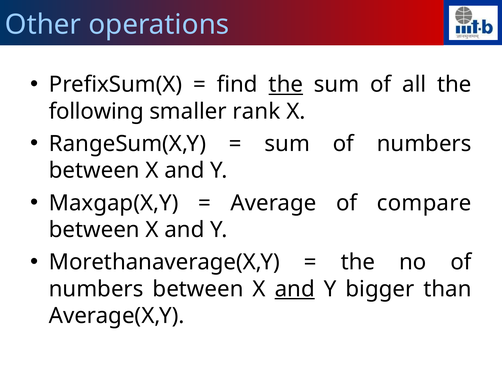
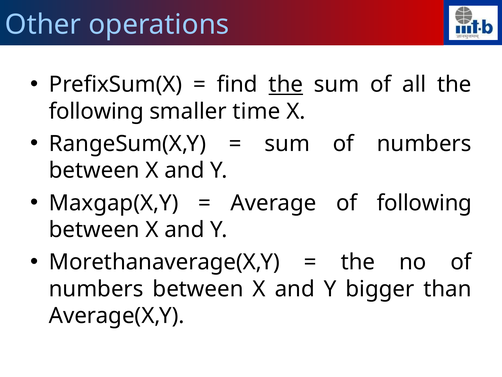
rank: rank -> time
of compare: compare -> following
and at (295, 289) underline: present -> none
